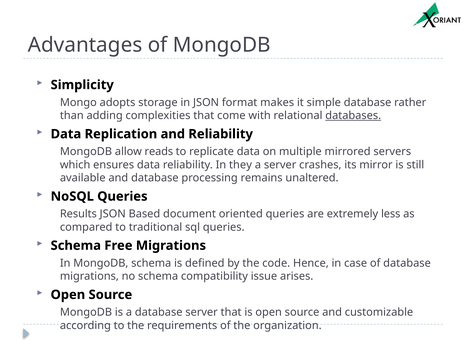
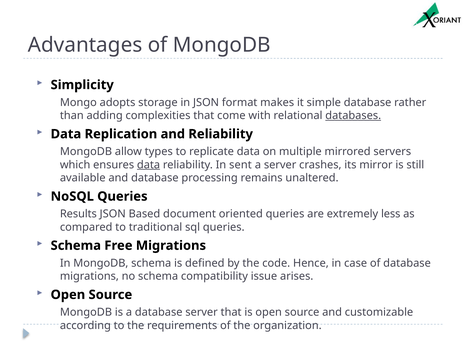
reads: reads -> types
data at (149, 165) underline: none -> present
they: they -> sent
